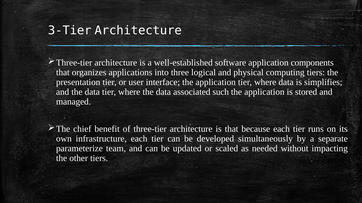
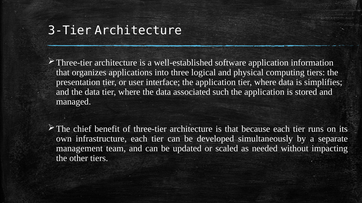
components: components -> information
parameterize: parameterize -> management
